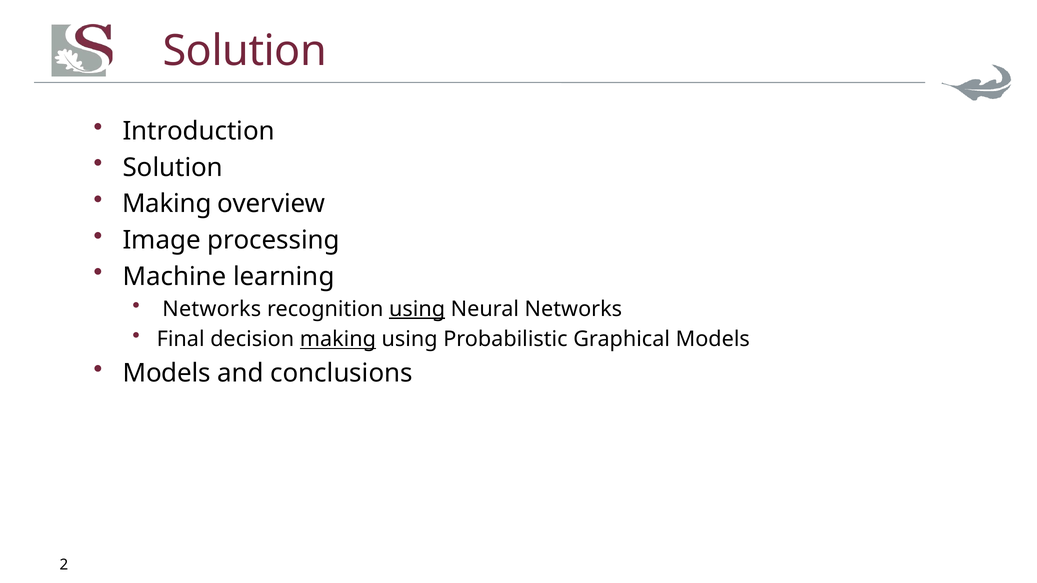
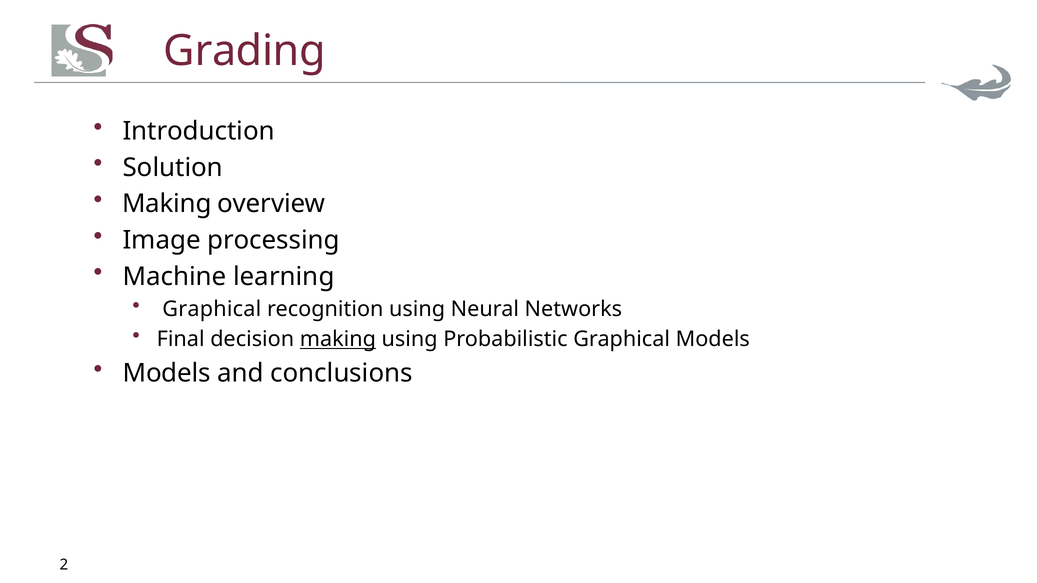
Solution at (245, 51): Solution -> Grading
Networks at (212, 309): Networks -> Graphical
using at (417, 309) underline: present -> none
